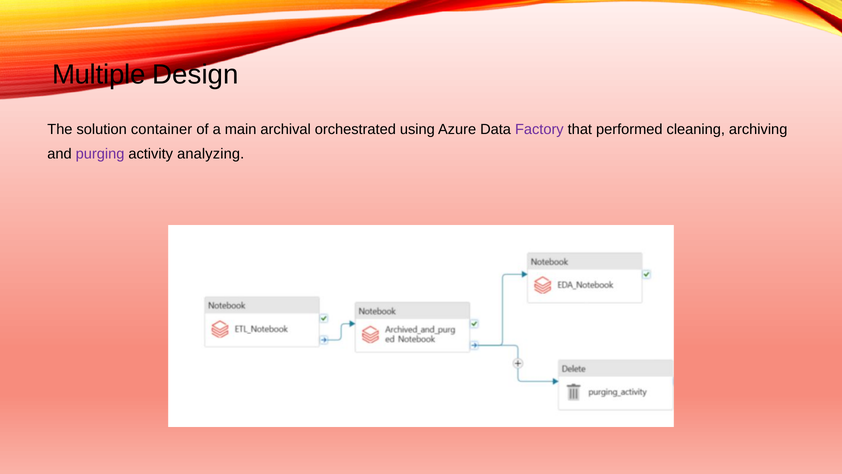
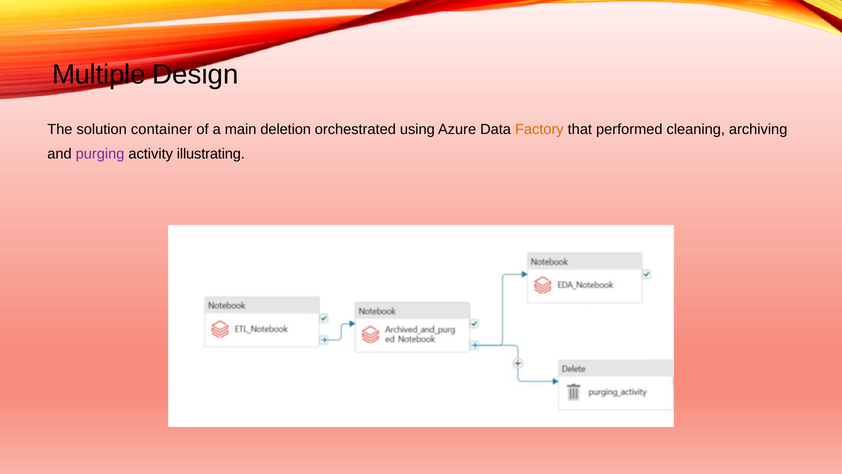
archival: archival -> deletion
Factory colour: purple -> orange
analyzing: analyzing -> illustrating
